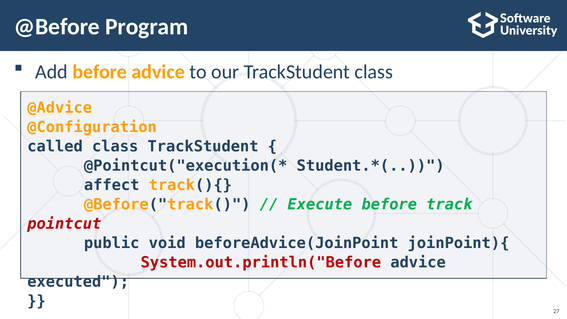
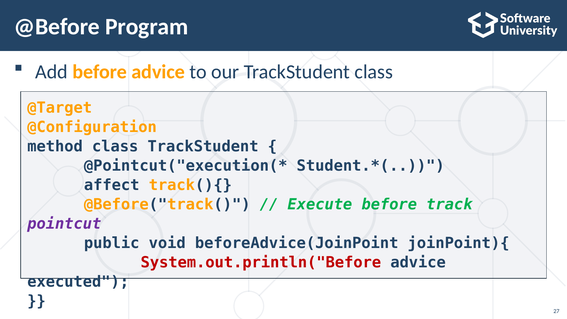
@Advice: @Advice -> @Target
called: called -> method
pointcut colour: red -> purple
